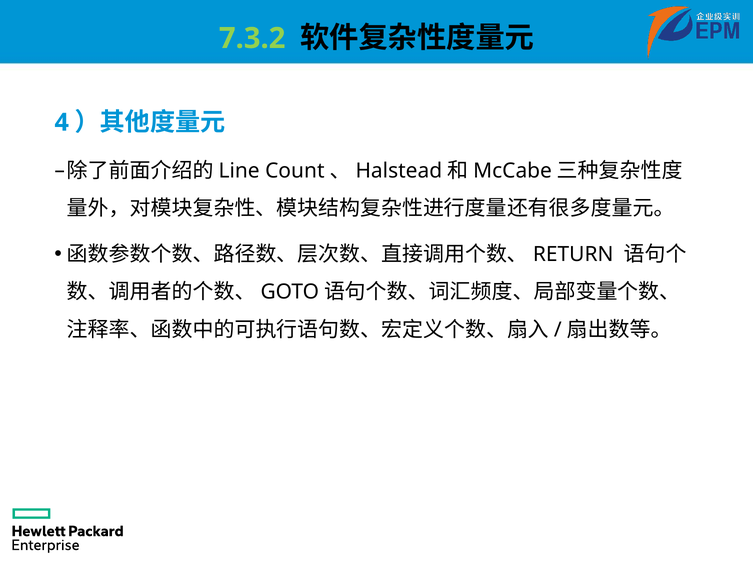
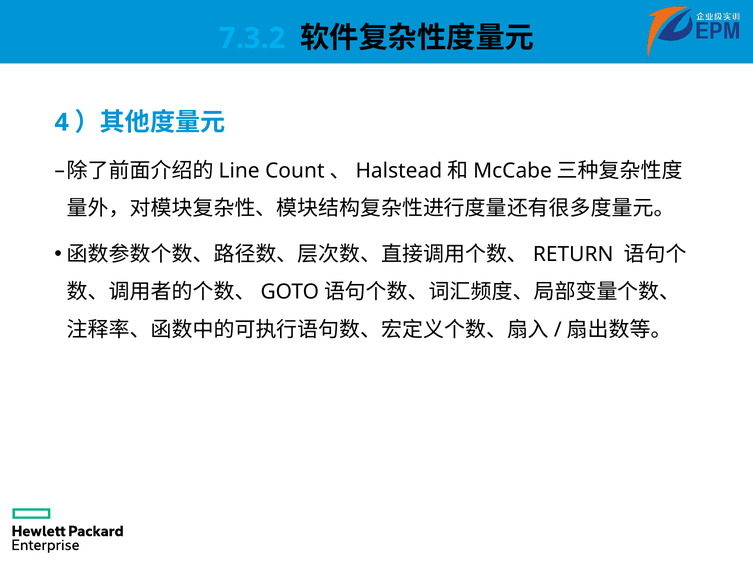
7.3.2 colour: light green -> light blue
